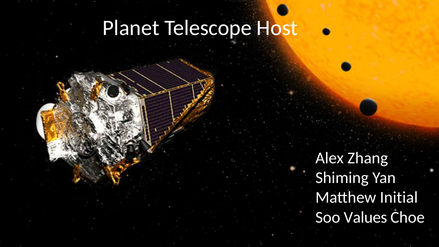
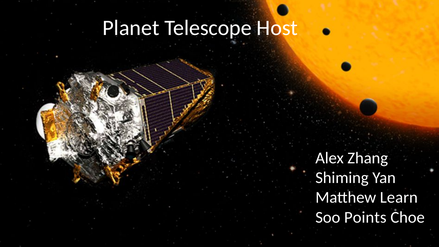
Initial: Initial -> Learn
Values: Values -> Points
